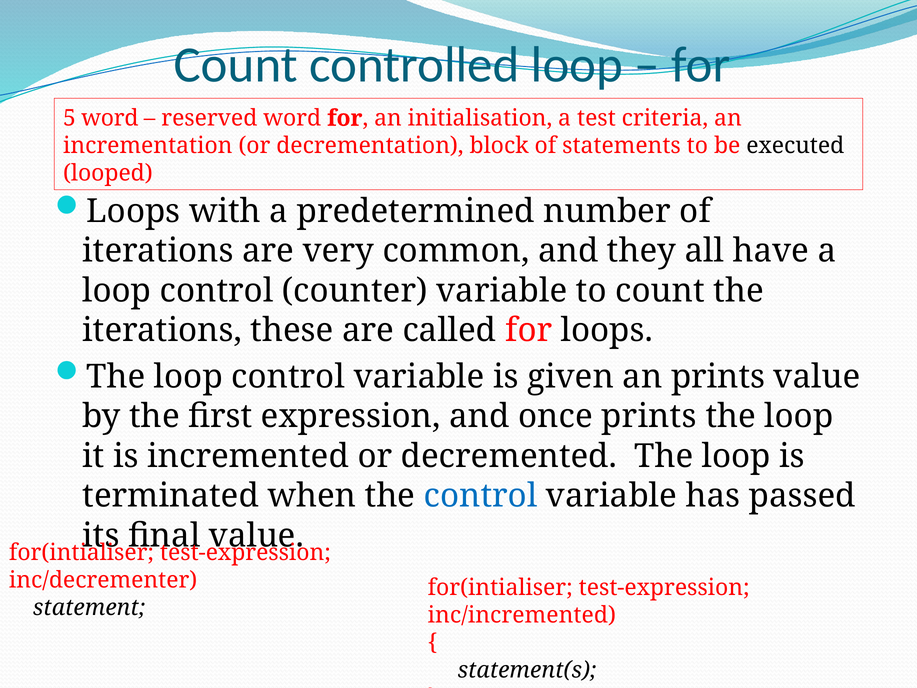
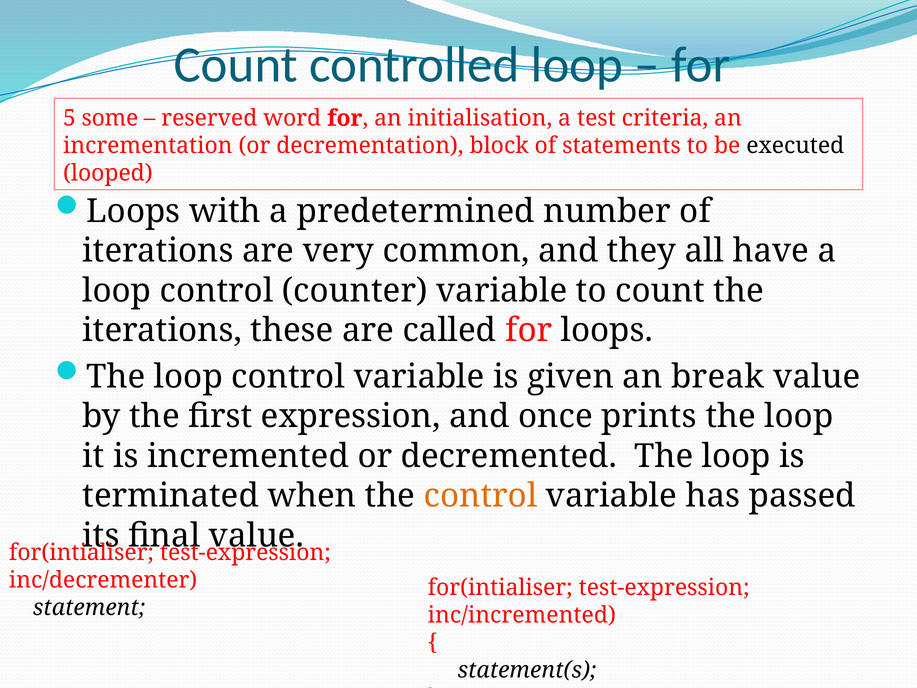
5 word: word -> some
an prints: prints -> break
control at (481, 496) colour: blue -> orange
